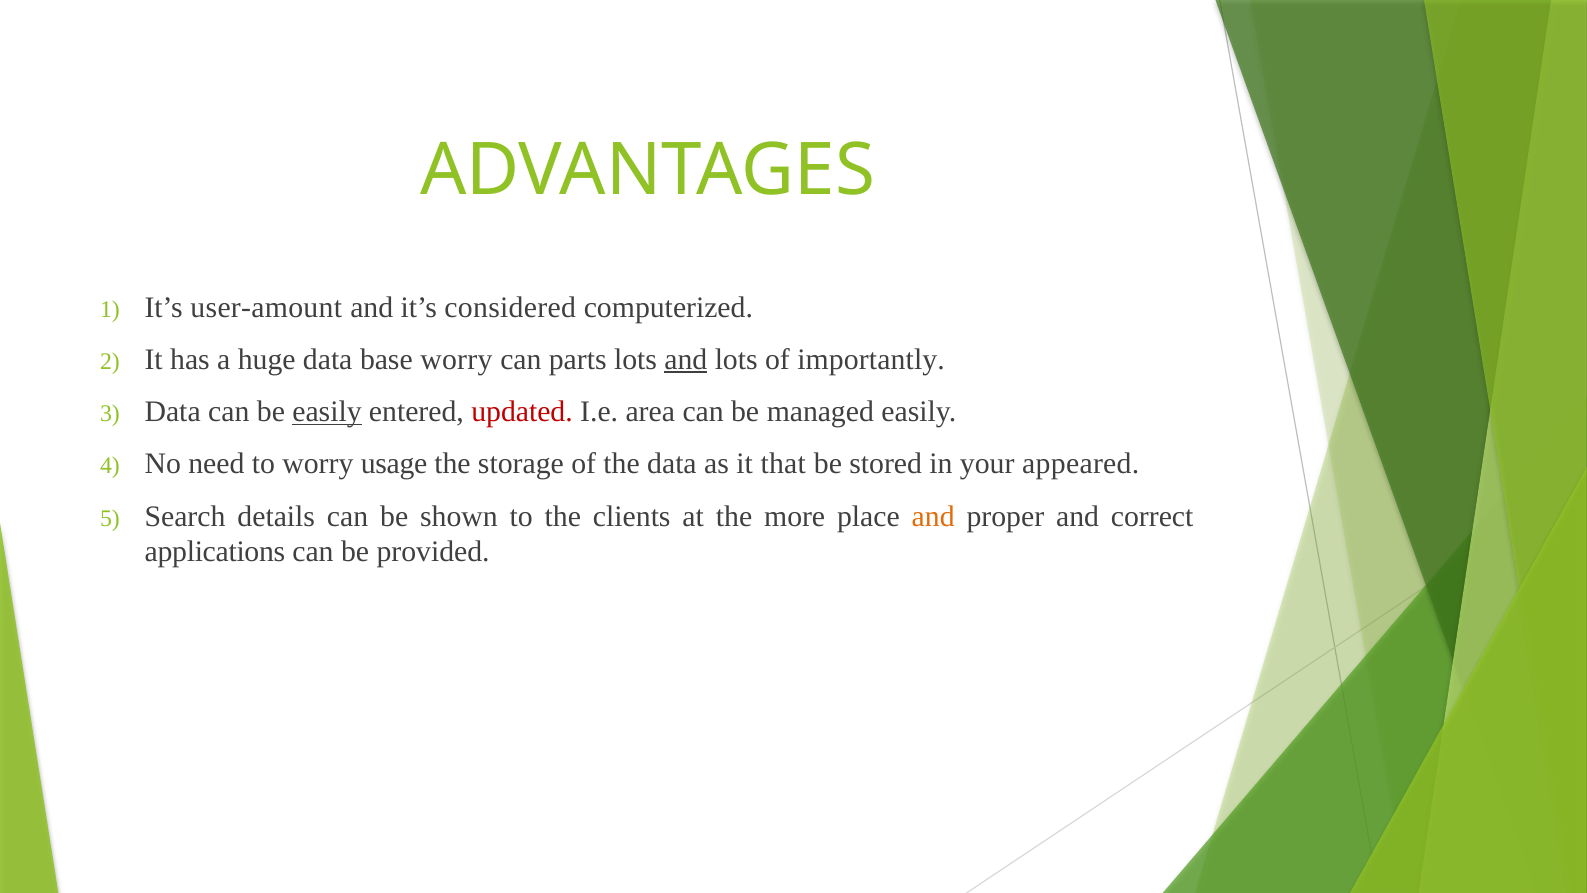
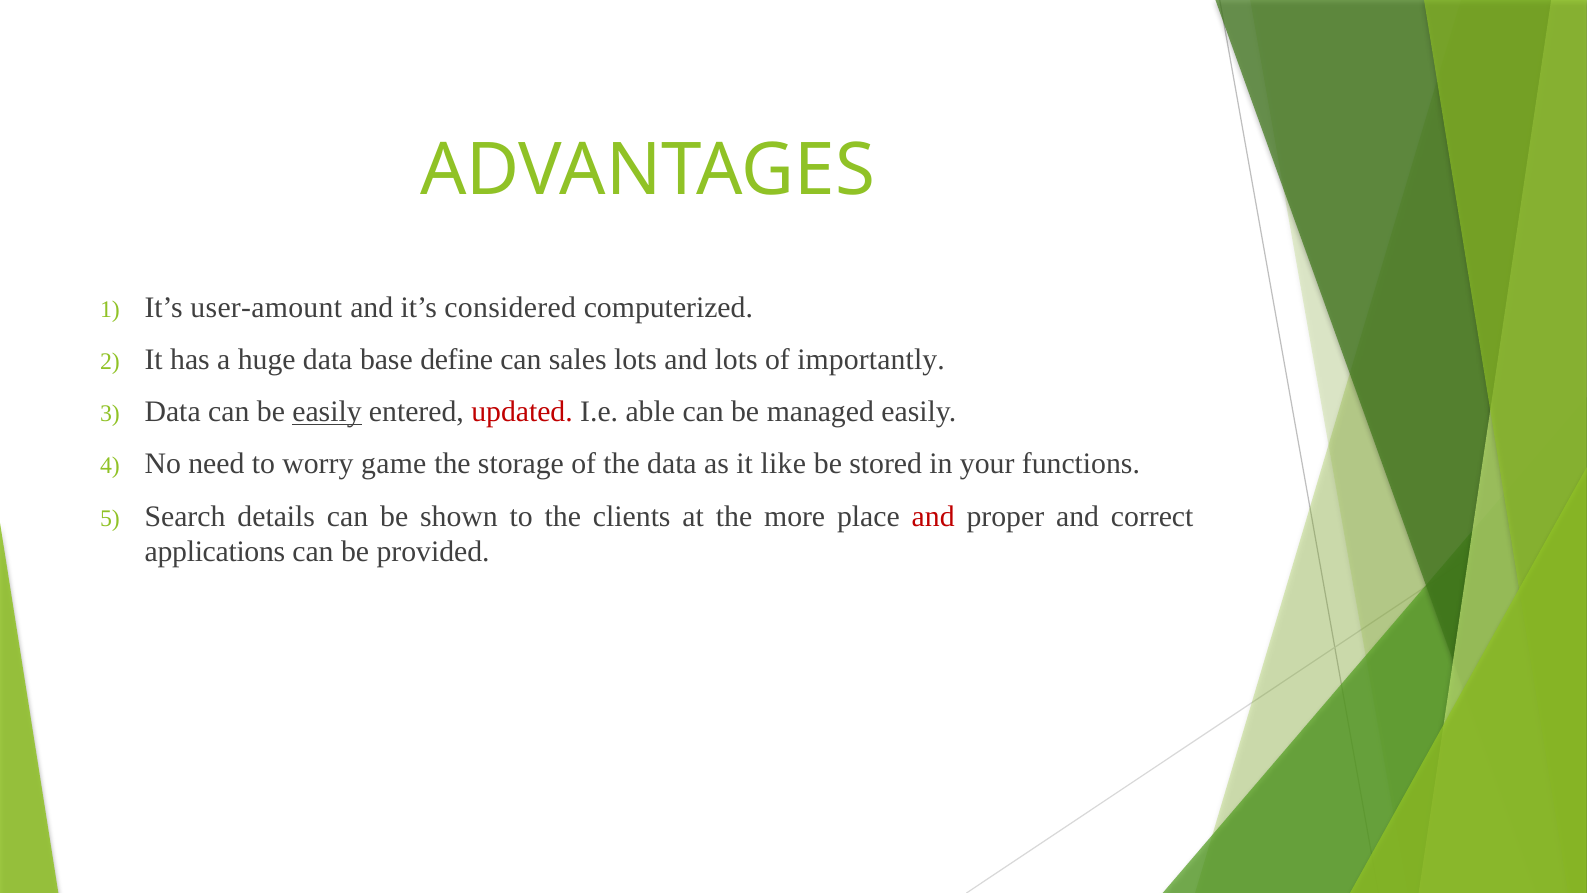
base worry: worry -> define
parts: parts -> sales
and at (686, 359) underline: present -> none
area: area -> able
usage: usage -> game
that: that -> like
appeared: appeared -> functions
and at (933, 516) colour: orange -> red
